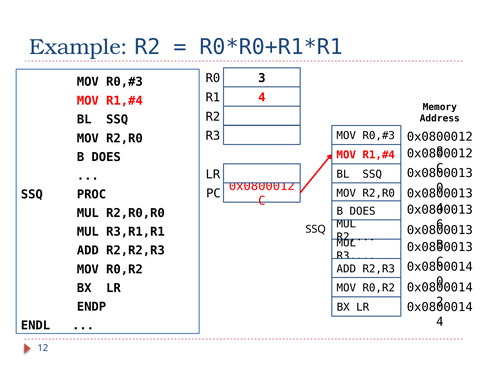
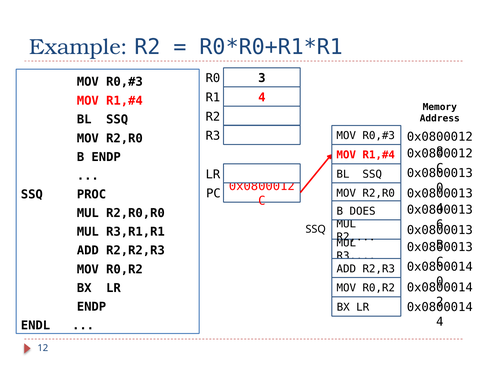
DOES at (106, 157): DOES -> ENDP
